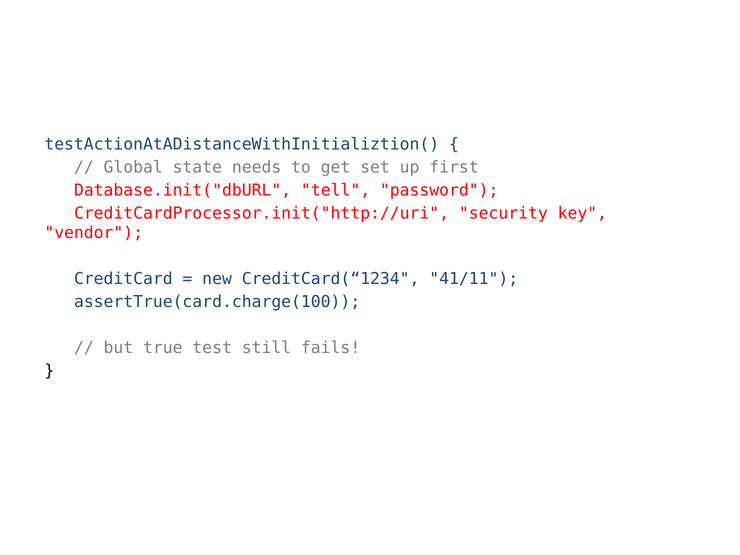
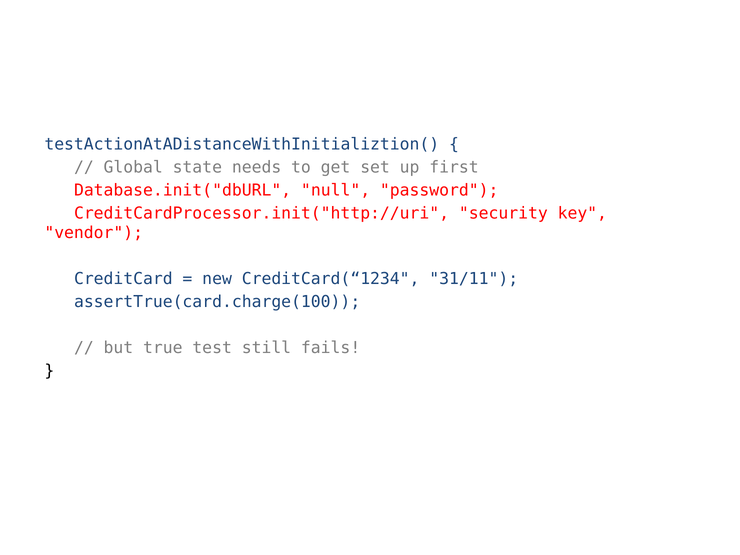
tell: tell -> null
41/11: 41/11 -> 31/11
